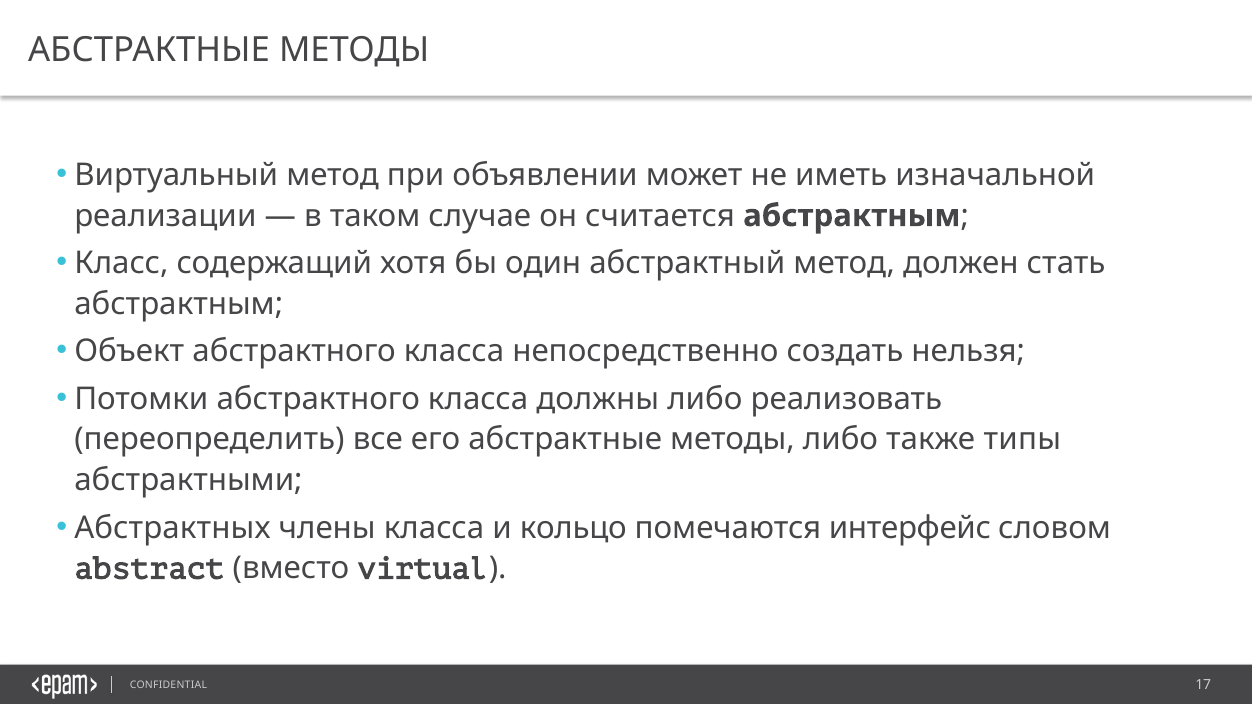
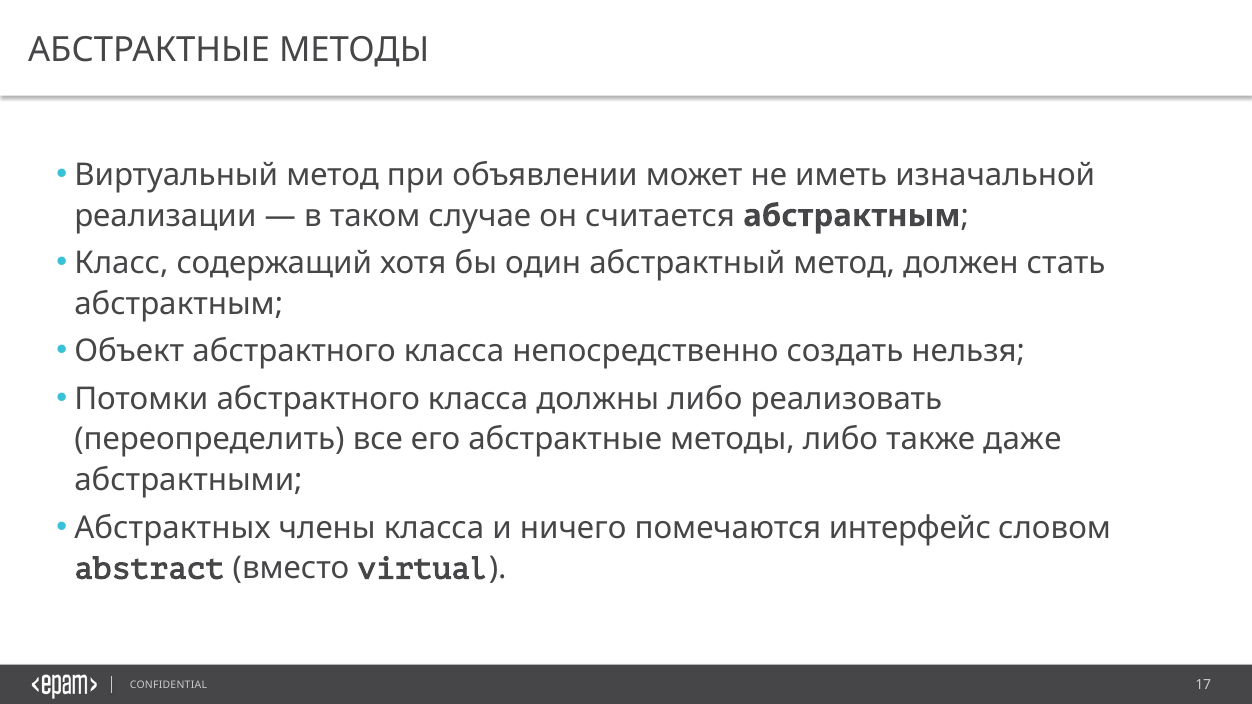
типы: типы -> даже
кольцо: кольцо -> ничего
